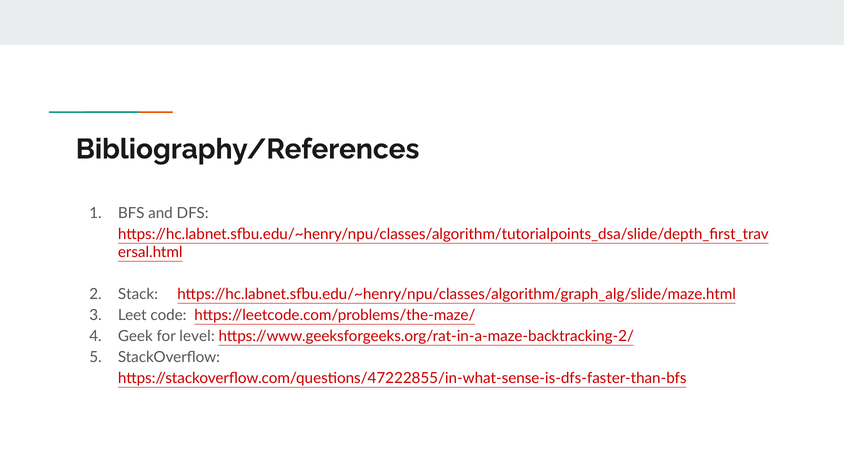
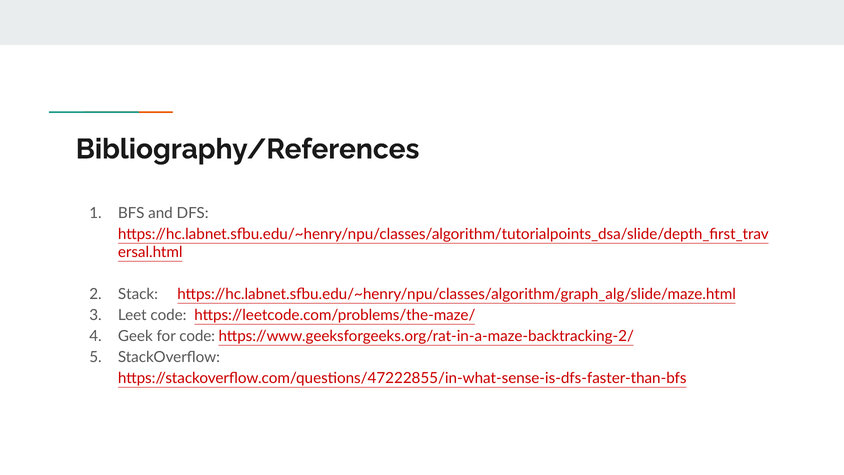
for level: level -> code
